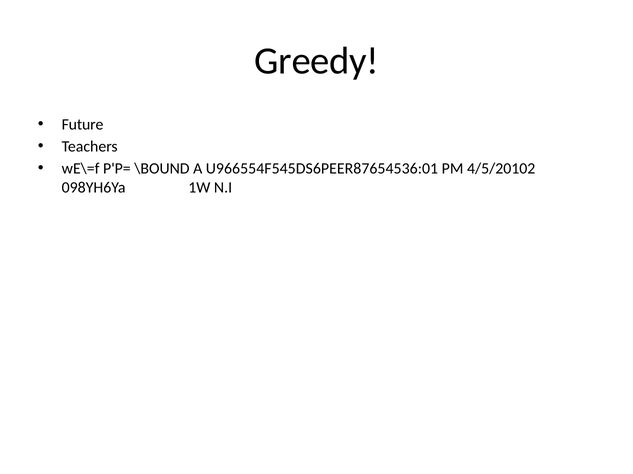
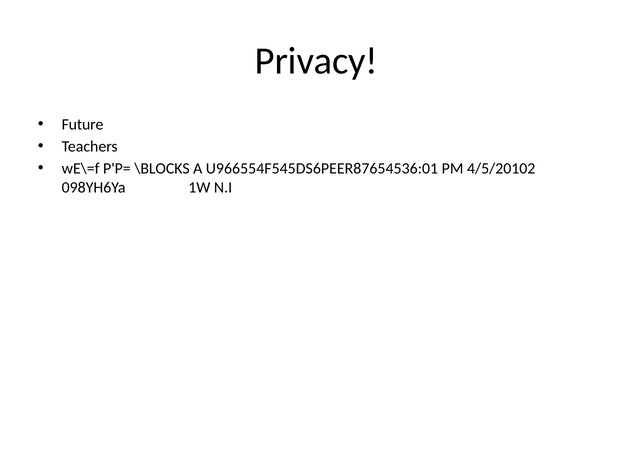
Greedy: Greedy -> Privacy
\BOUND: \BOUND -> \BLOCKS
